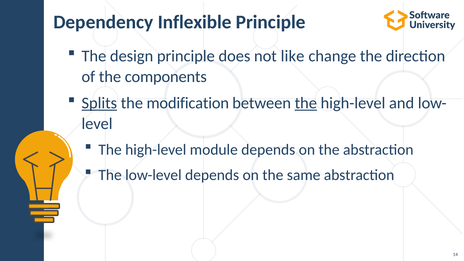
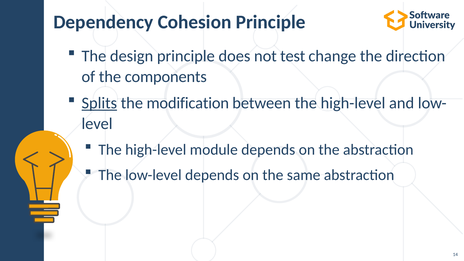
Inflexible: Inflexible -> Cohesion
like: like -> test
the at (306, 103) underline: present -> none
